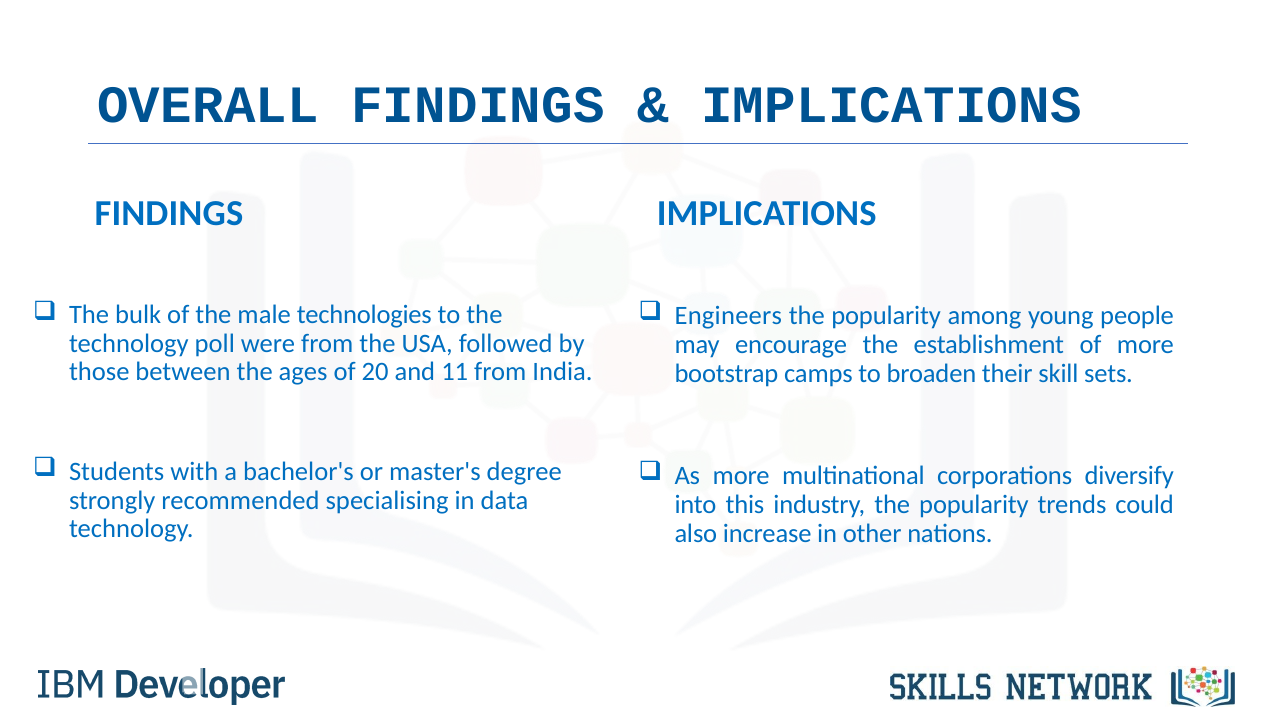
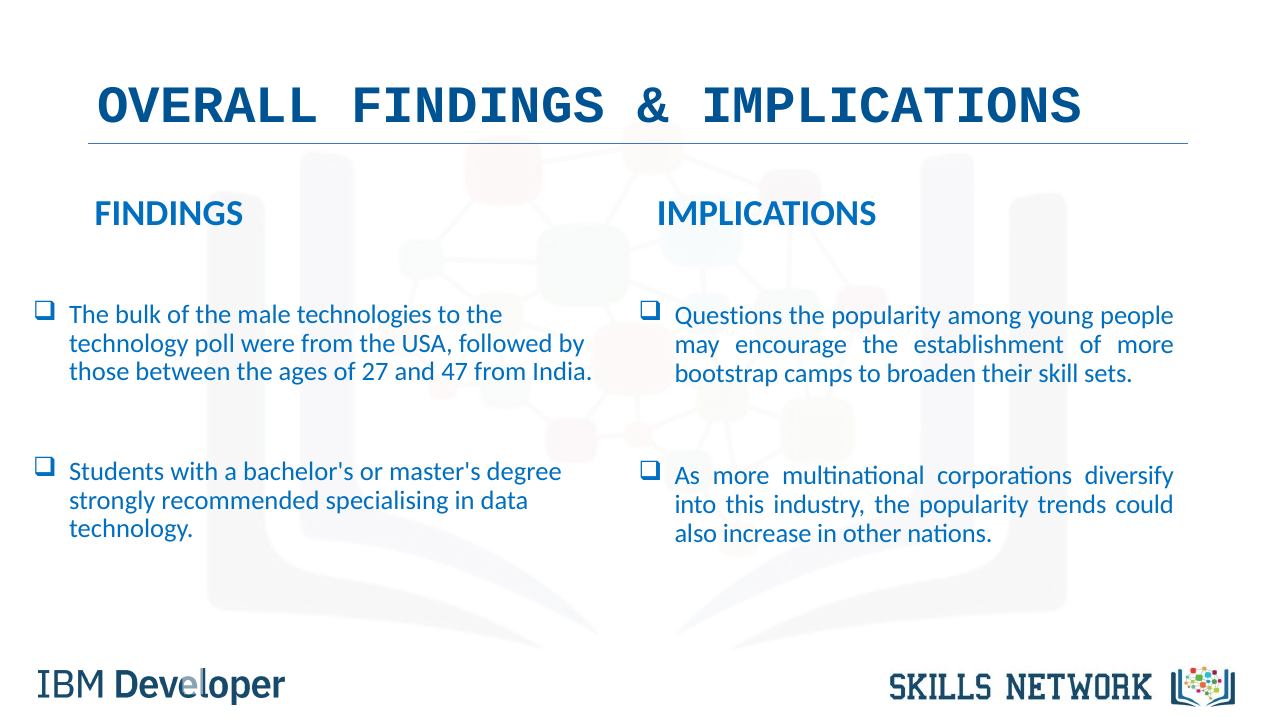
Engineers: Engineers -> Questions
20: 20 -> 27
11: 11 -> 47
